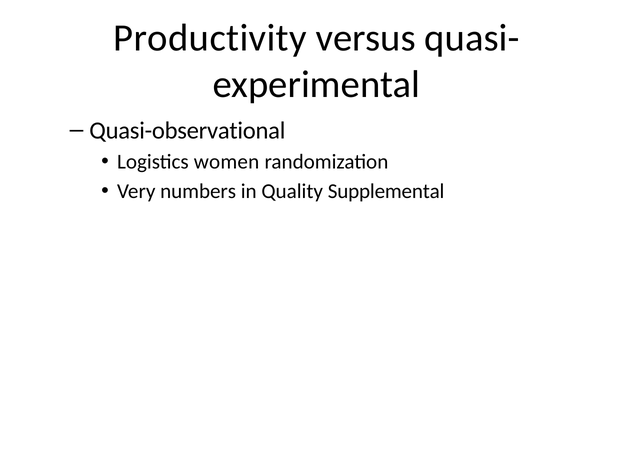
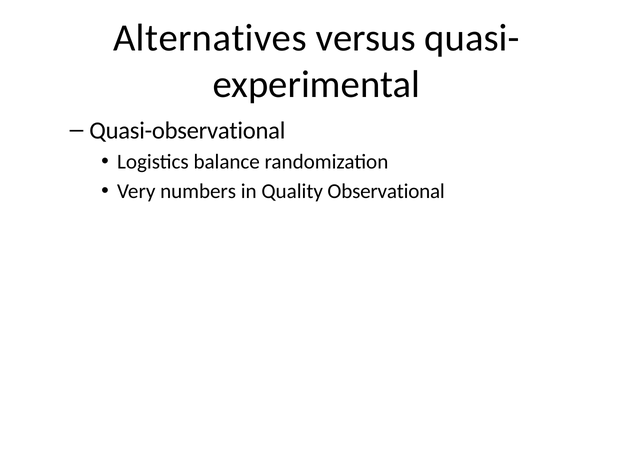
Productivity: Productivity -> Alternatives
women: women -> balance
Supplemental: Supplemental -> Observational
